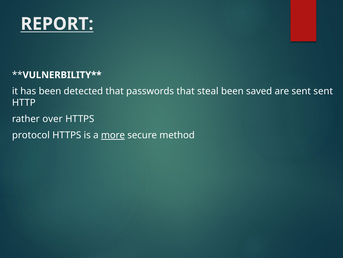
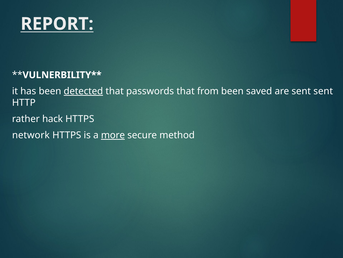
detected underline: none -> present
steal: steal -> from
over: over -> hack
protocol: protocol -> network
